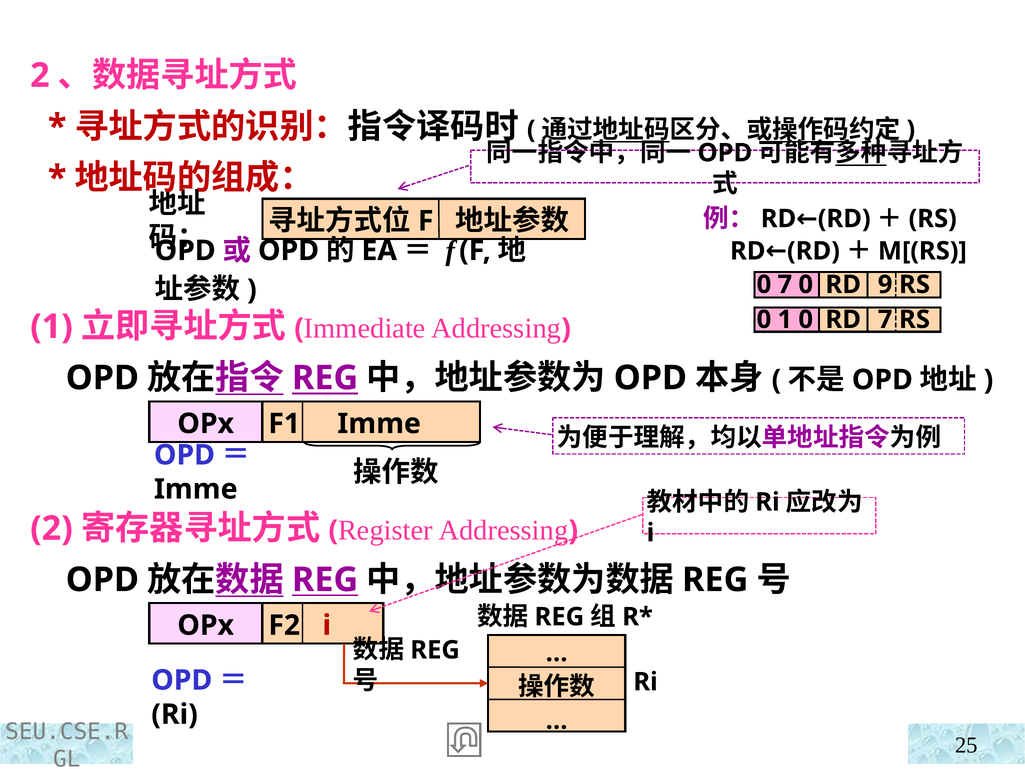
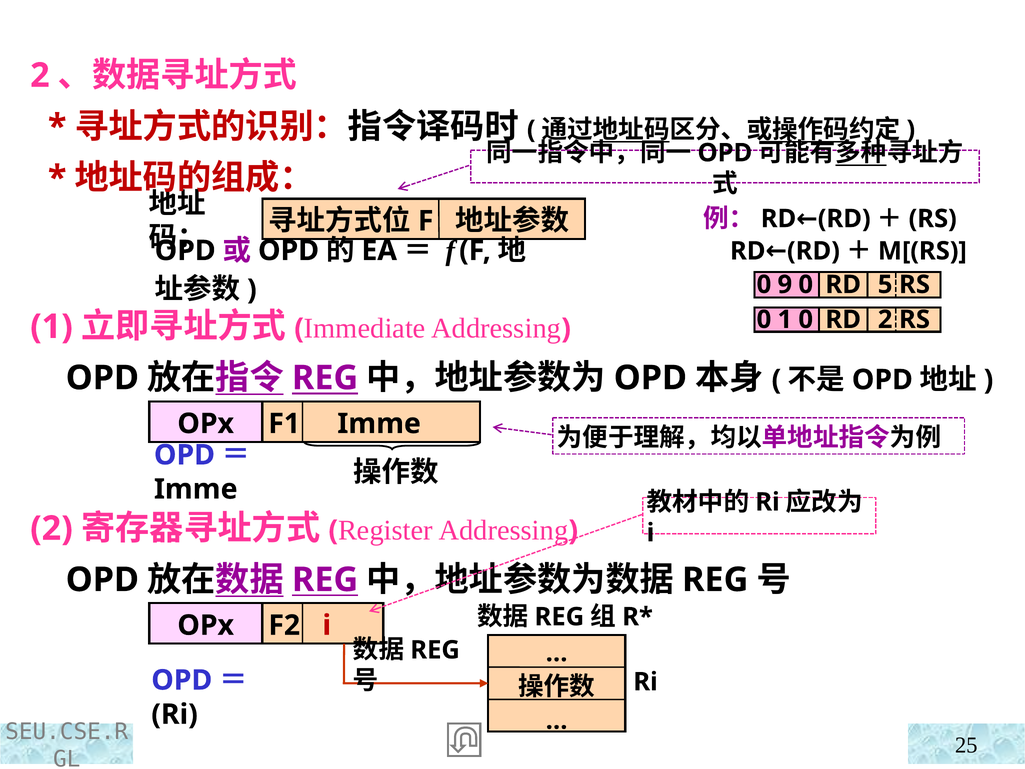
0 7: 7 -> 9
9: 9 -> 5
RD 7: 7 -> 2
